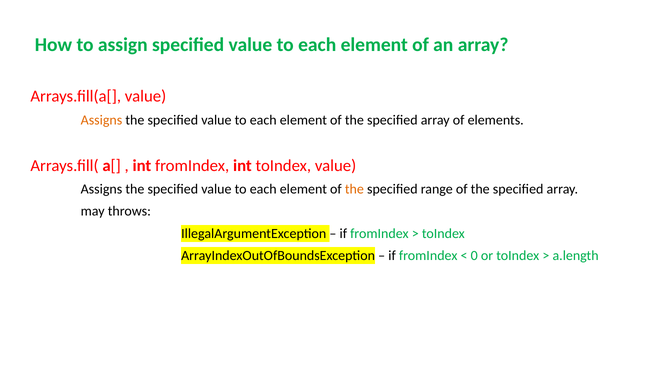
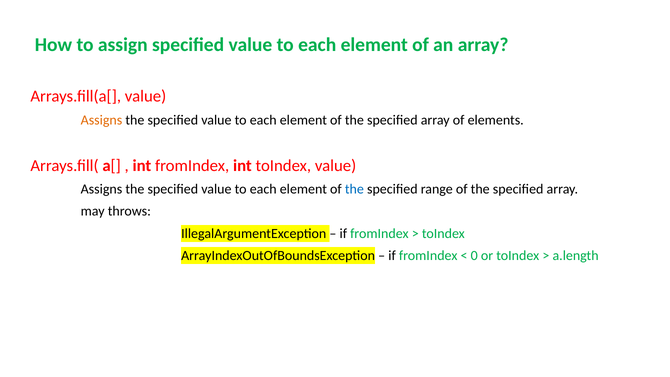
the at (354, 189) colour: orange -> blue
